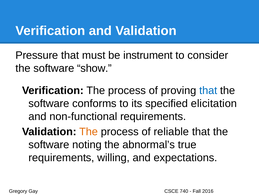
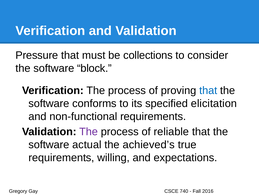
instrument: instrument -> collections
show: show -> block
The at (89, 131) colour: orange -> purple
noting: noting -> actual
abnormal’s: abnormal’s -> achieved’s
